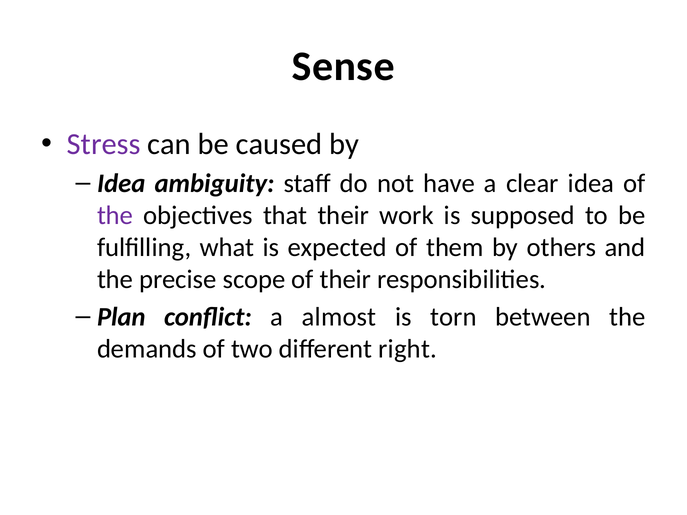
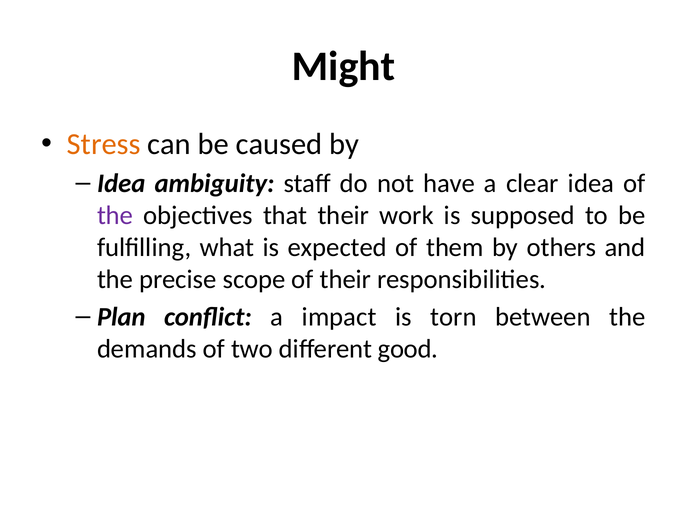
Sense: Sense -> Might
Stress colour: purple -> orange
almost: almost -> impact
right: right -> good
